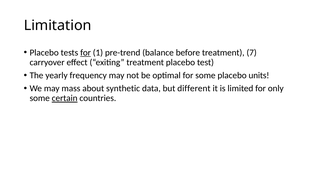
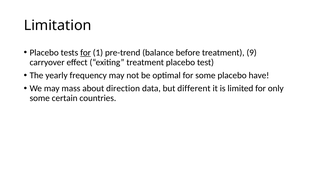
7: 7 -> 9
units: units -> have
synthetic: synthetic -> direction
certain underline: present -> none
